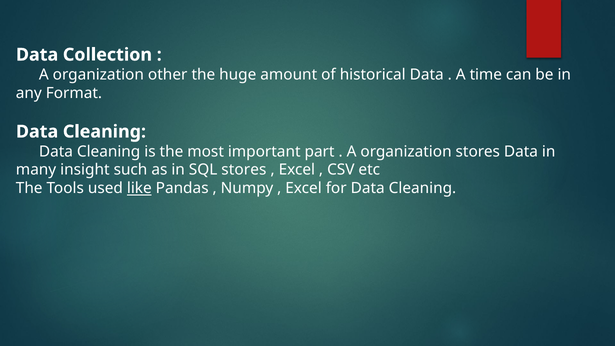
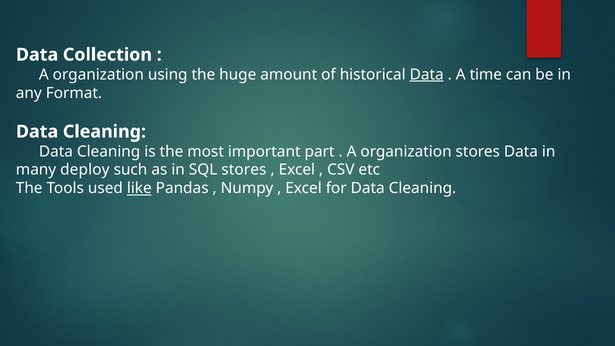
other: other -> using
Data at (427, 75) underline: none -> present
insight: insight -> deploy
